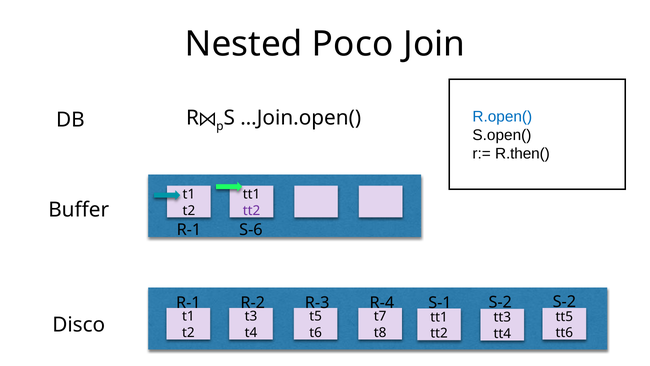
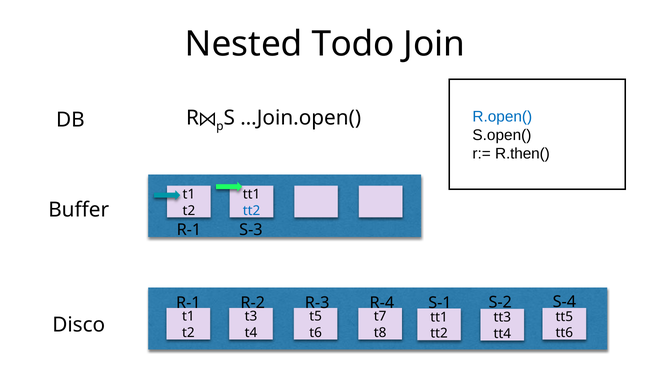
Poco: Poco -> Todo
tt2 at (252, 210) colour: purple -> blue
S-6: S-6 -> S-3
S-2 at (564, 302): S-2 -> S-4
